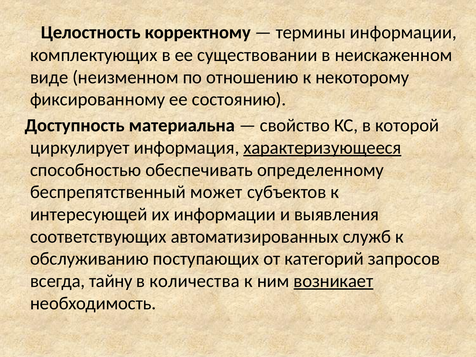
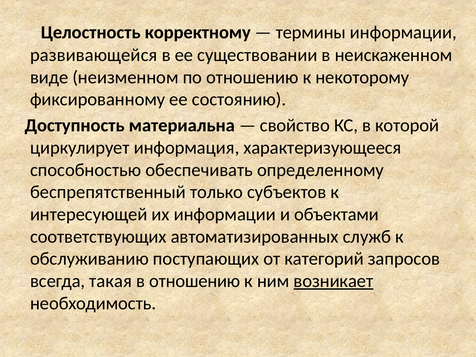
комплектующих: комплектующих -> развивающейся
характеризующееся underline: present -> none
может: может -> только
выявления: выявления -> объектами
тайну: тайну -> такая
в количества: количества -> отношению
